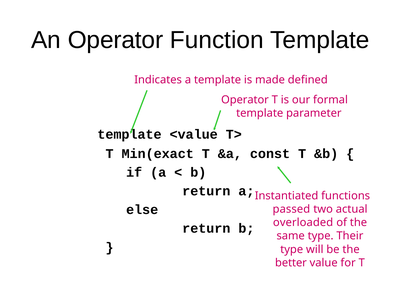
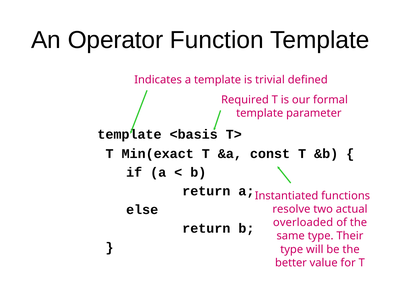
made: made -> trivial
Operator at (245, 100): Operator -> Required
<value: <value -> <basis
passed: passed -> resolve
